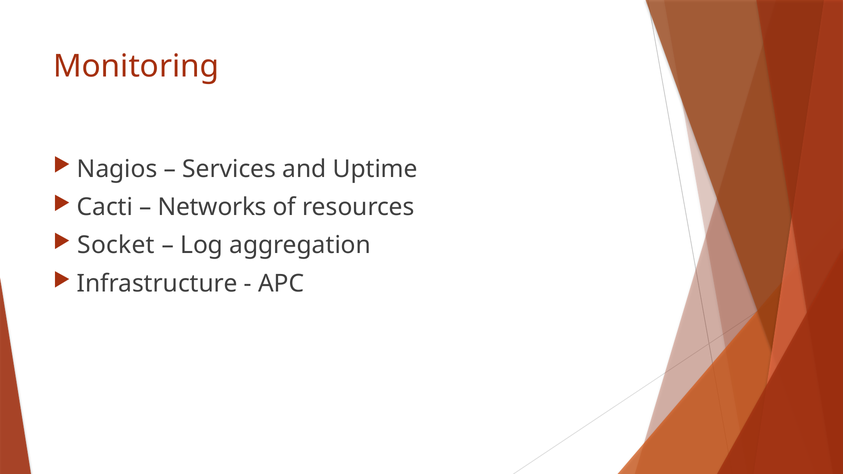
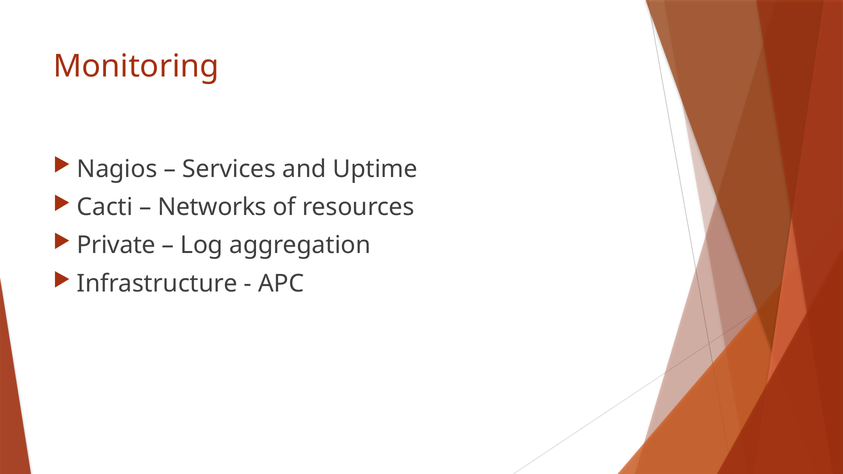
Socket: Socket -> Private
